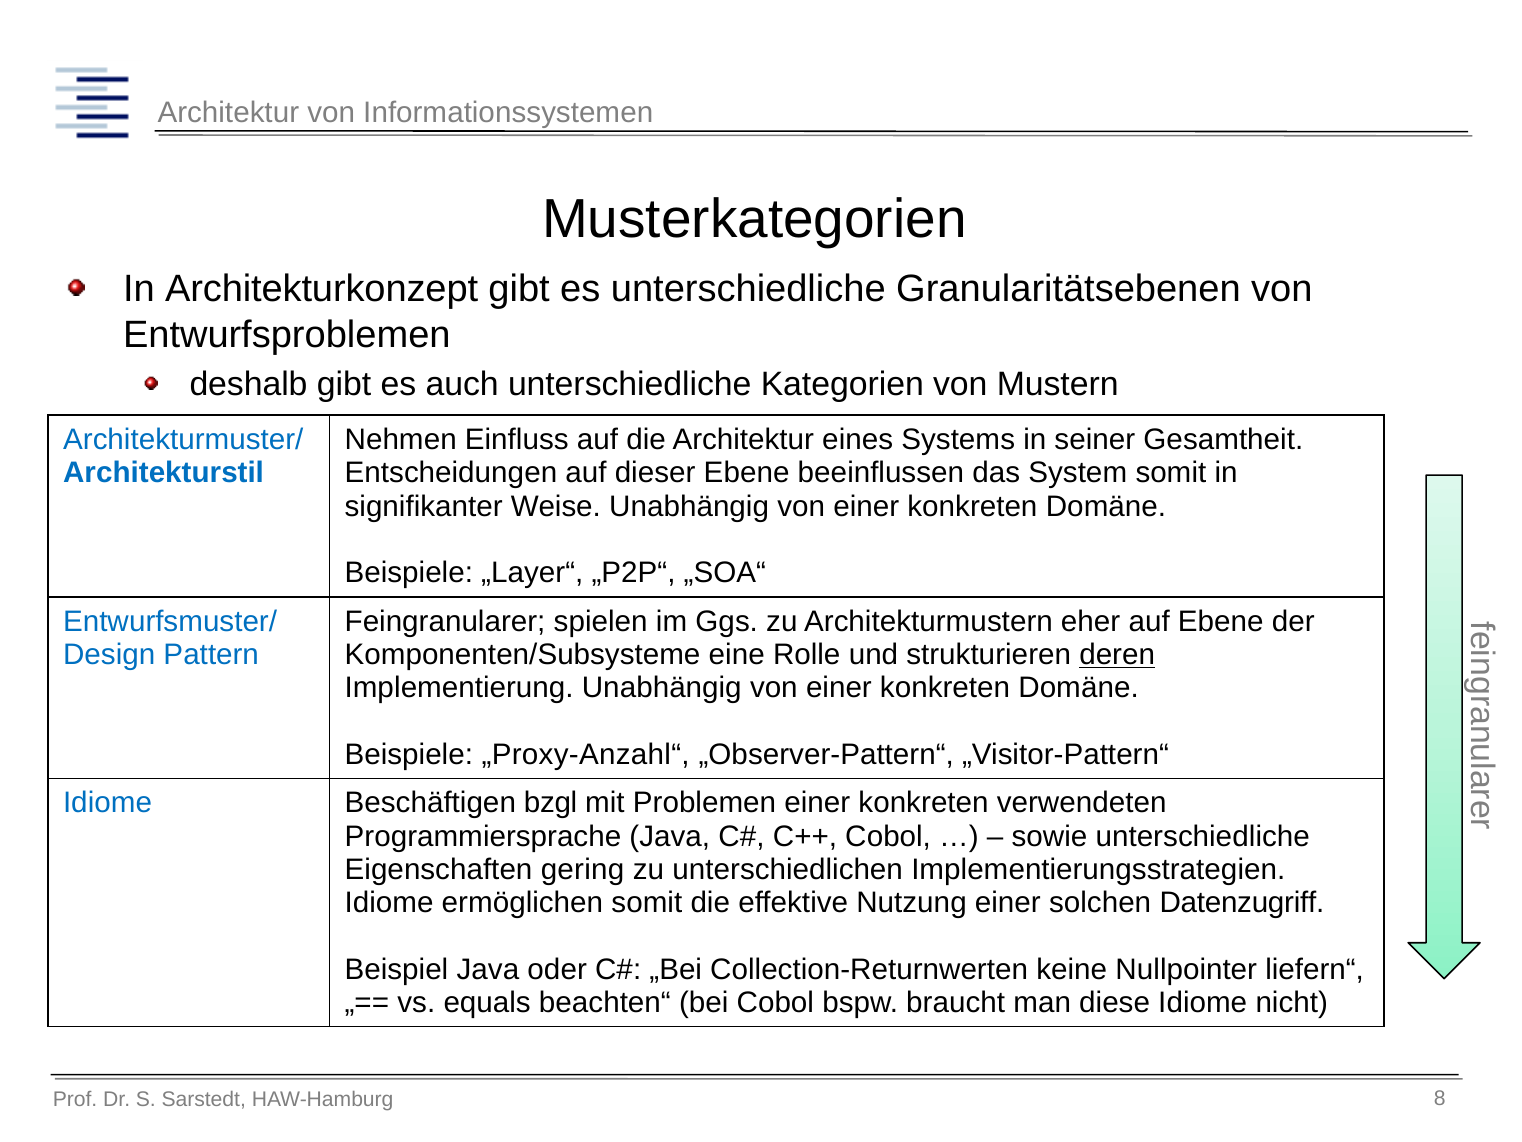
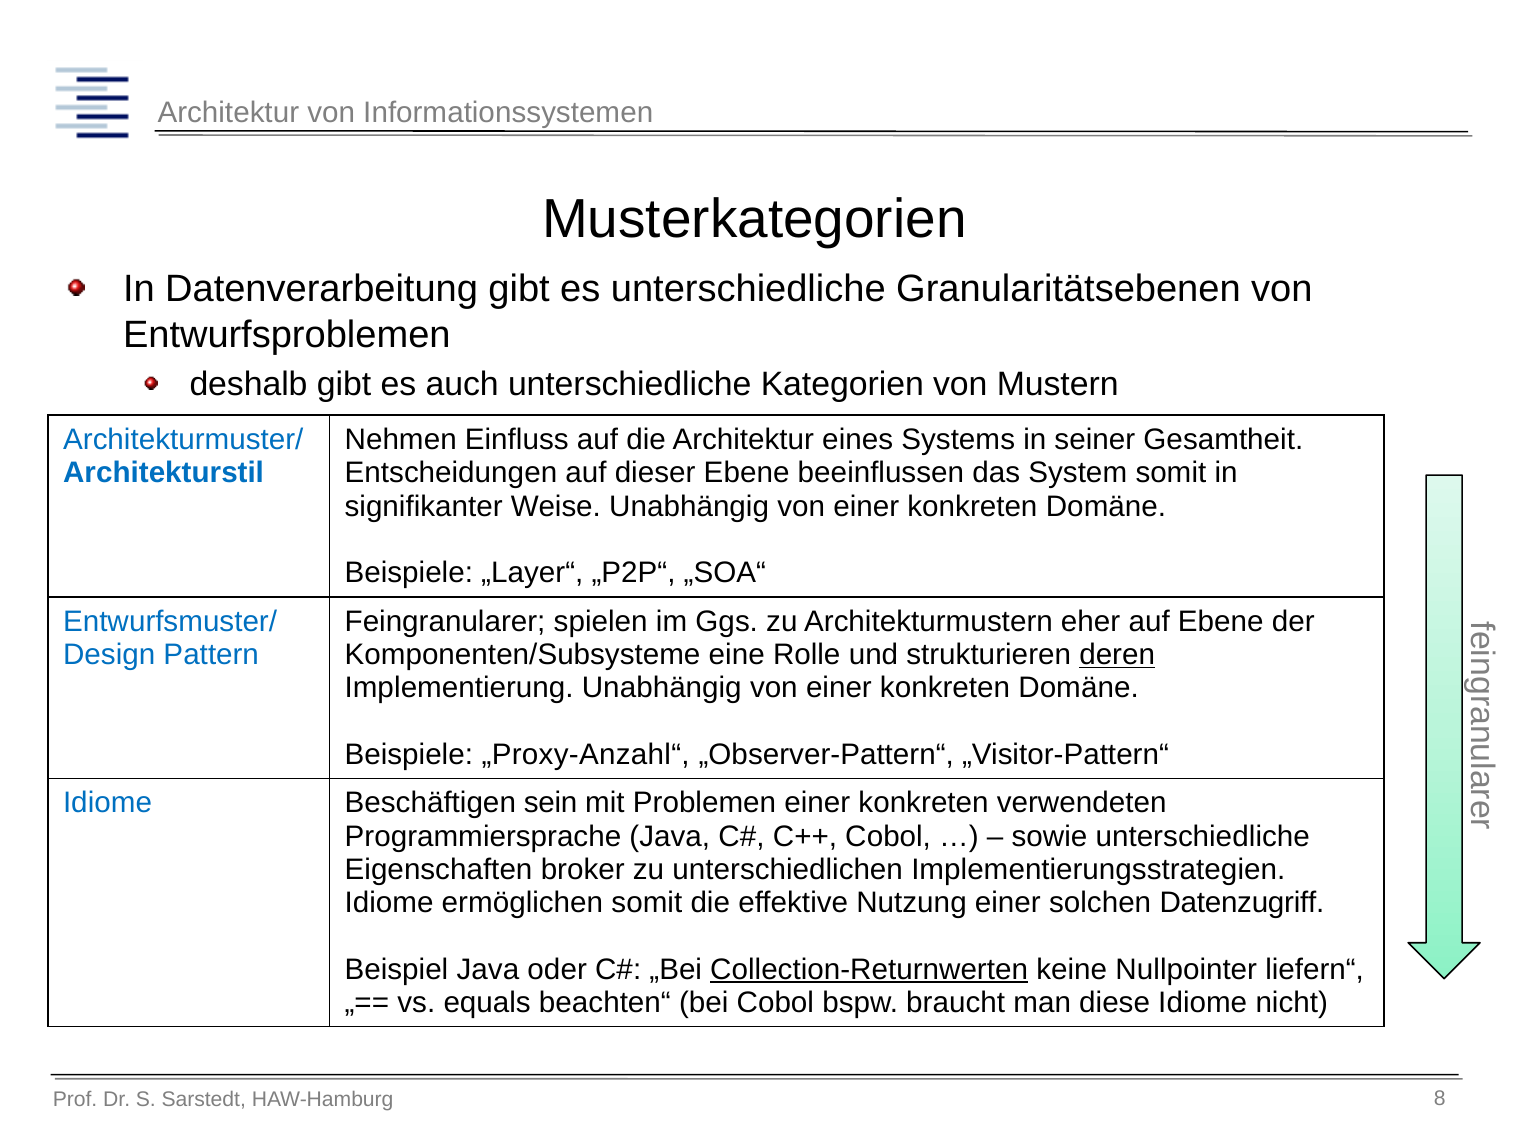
Architekturkonzept: Architekturkonzept -> Datenverarbeitung
bzgl: bzgl -> sein
gering: gering -> broker
Collection-Returnwerten underline: none -> present
